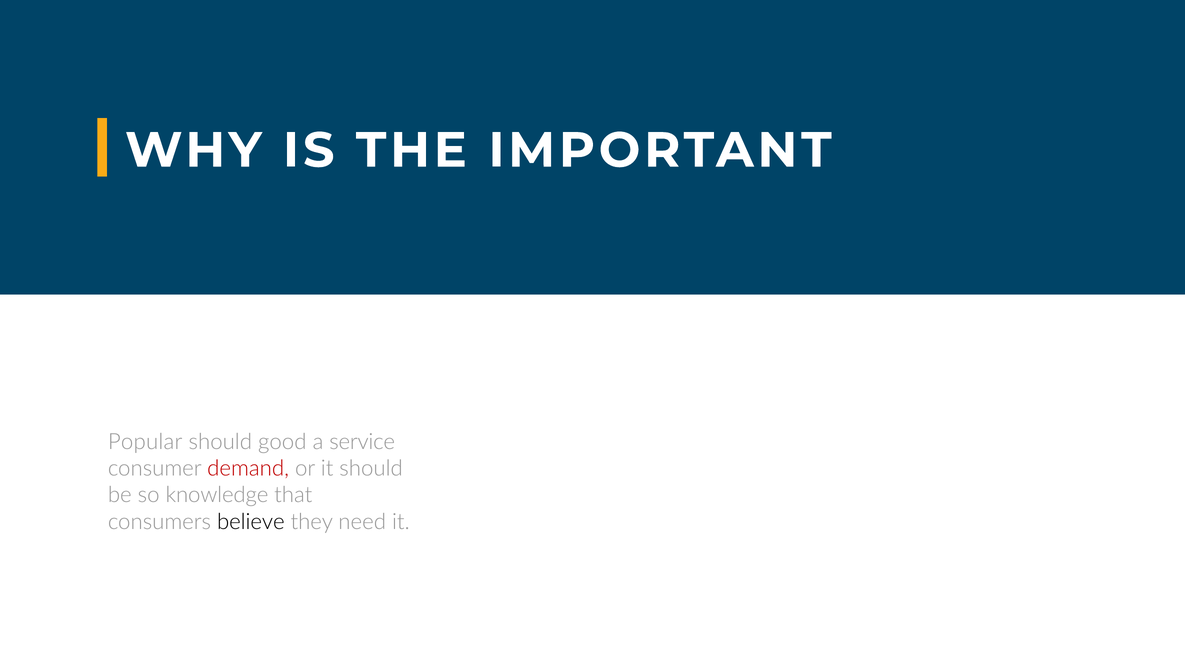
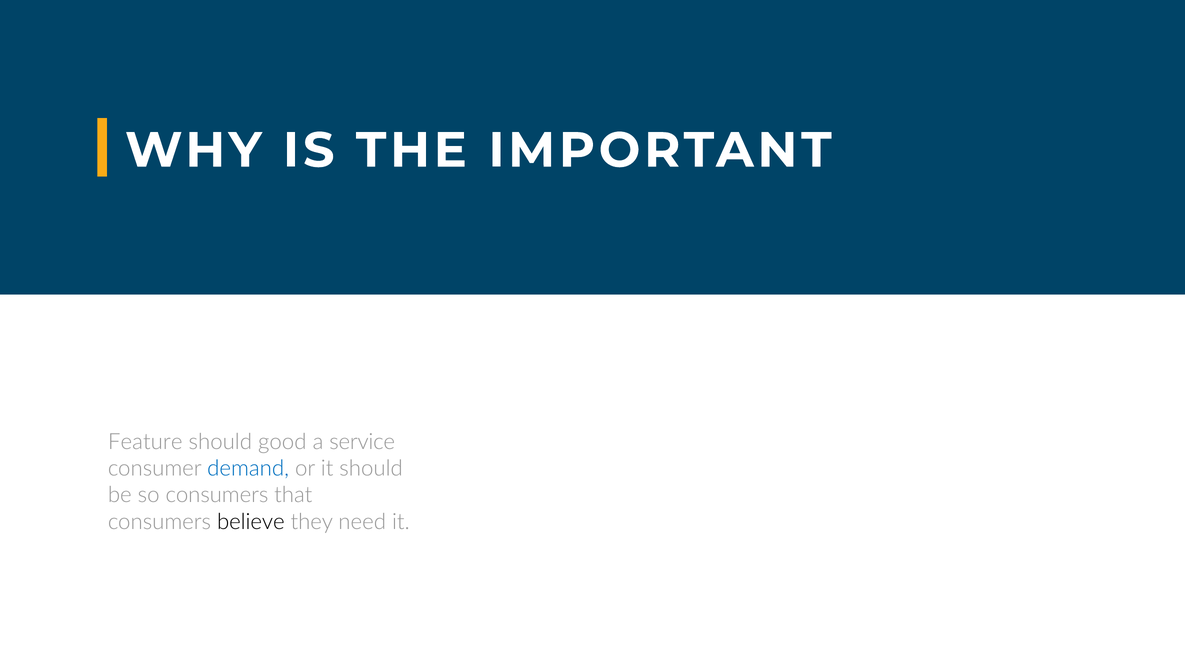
Popular: Popular -> Feature
demand at (248, 468) colour: red -> blue
so knowledge: knowledge -> consumers
